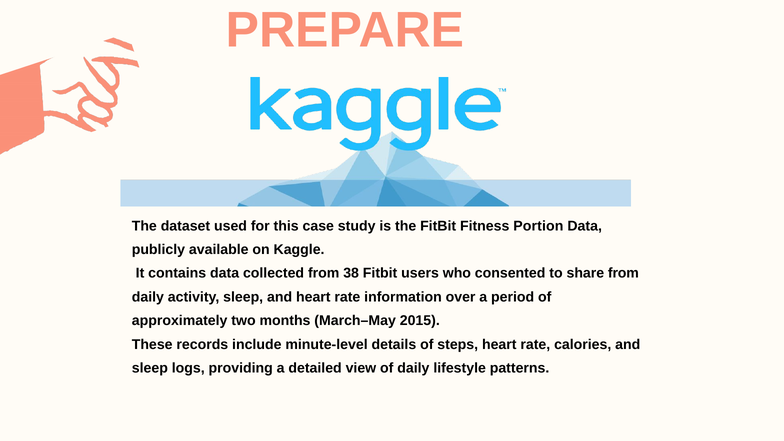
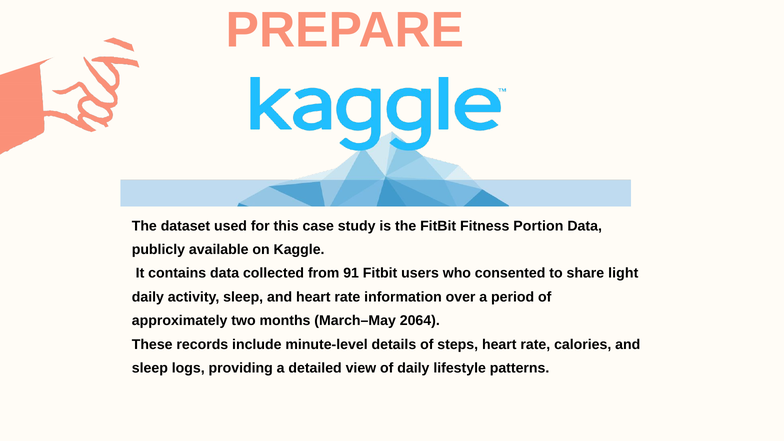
38: 38 -> 91
share from: from -> light
2015: 2015 -> 2064
